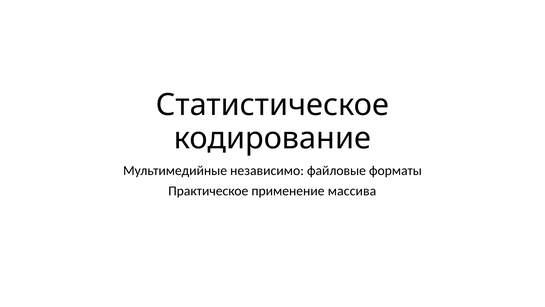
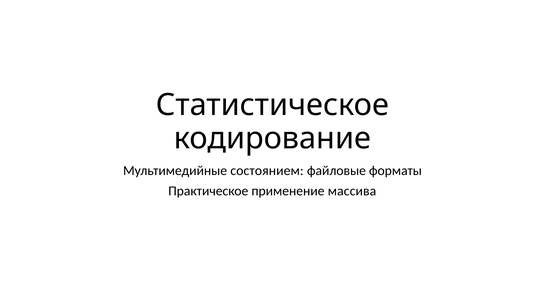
независимо: независимо -> состоянием
